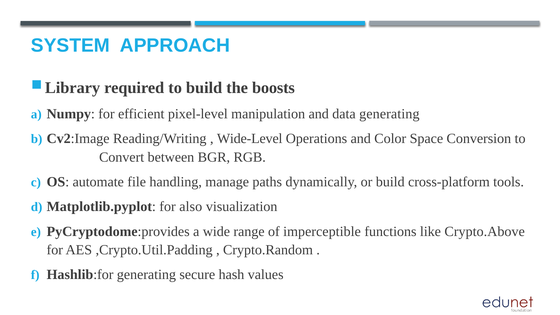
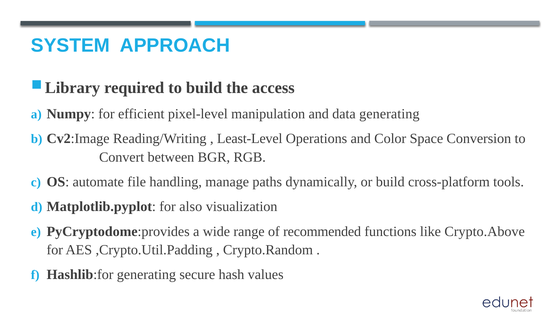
boosts: boosts -> access
Wide-Level: Wide-Level -> Least-Level
imperceptible: imperceptible -> recommended
